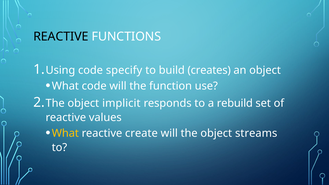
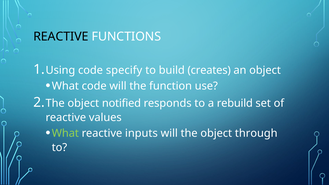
implicit: implicit -> notified
What at (65, 133) colour: yellow -> light green
create: create -> inputs
streams: streams -> through
